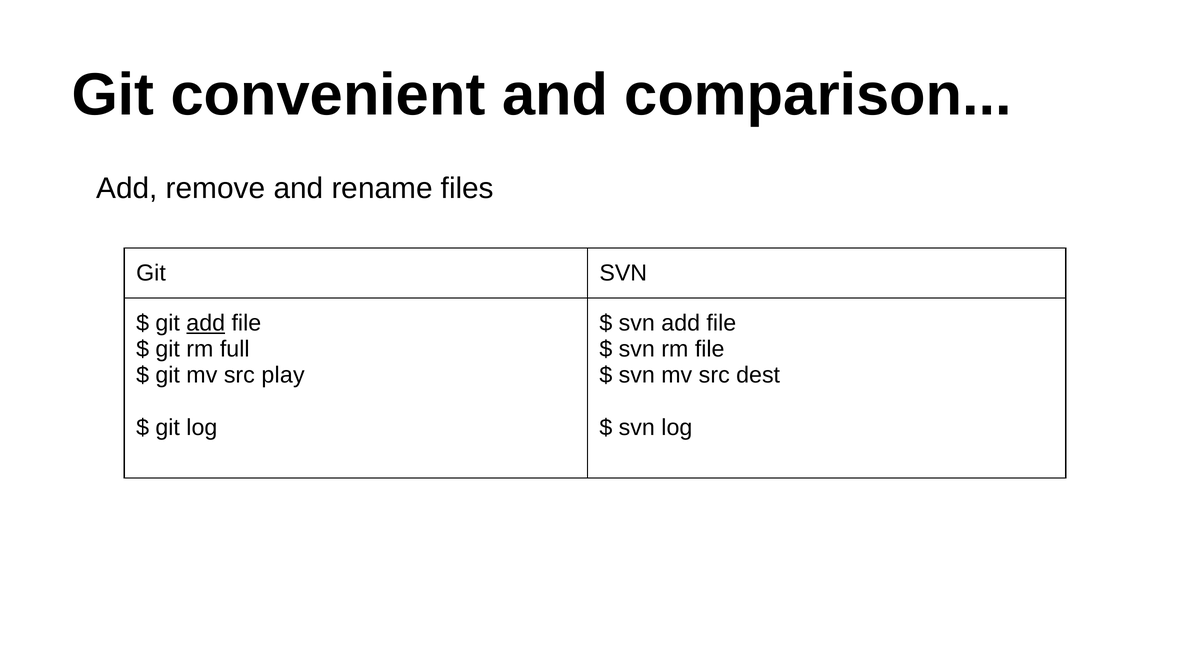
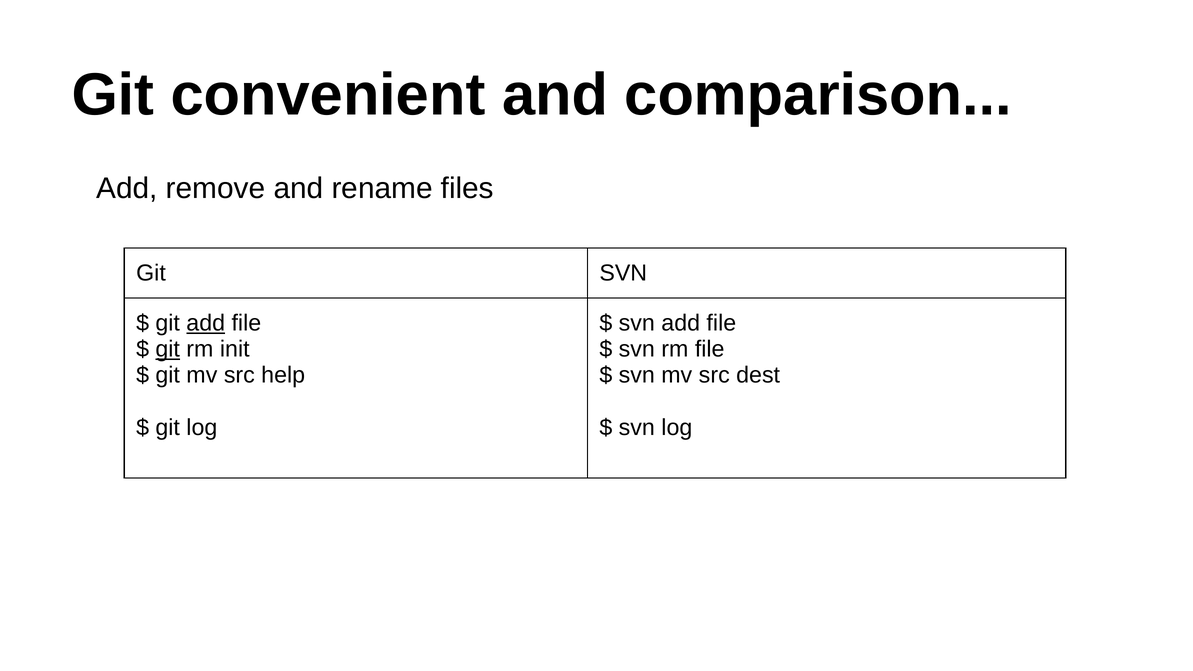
git at (168, 349) underline: none -> present
full: full -> init
play: play -> help
